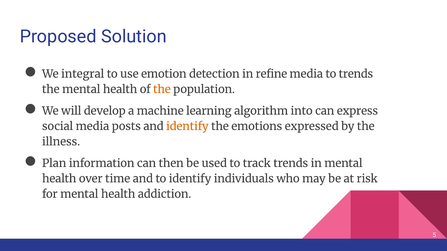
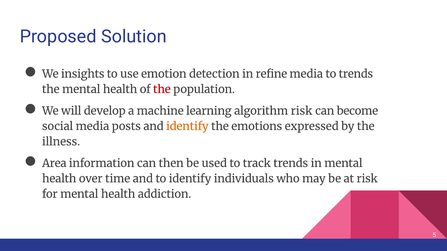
integral: integral -> insights
the at (162, 89) colour: orange -> red
algorithm into: into -> risk
express: express -> become
Plan: Plan -> Area
